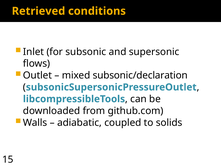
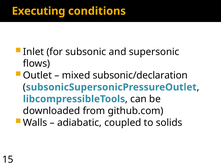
Retrieved: Retrieved -> Executing
